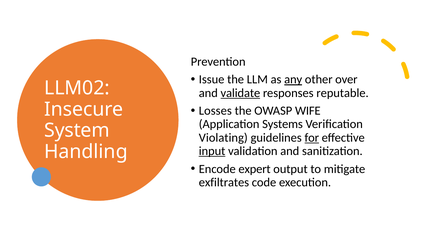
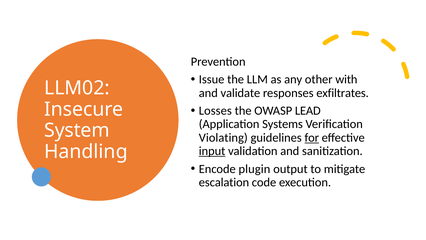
any underline: present -> none
over: over -> with
validate underline: present -> none
reputable: reputable -> exfiltrates
WIFE: WIFE -> LEAD
expert: expert -> plugin
exfiltrates: exfiltrates -> escalation
